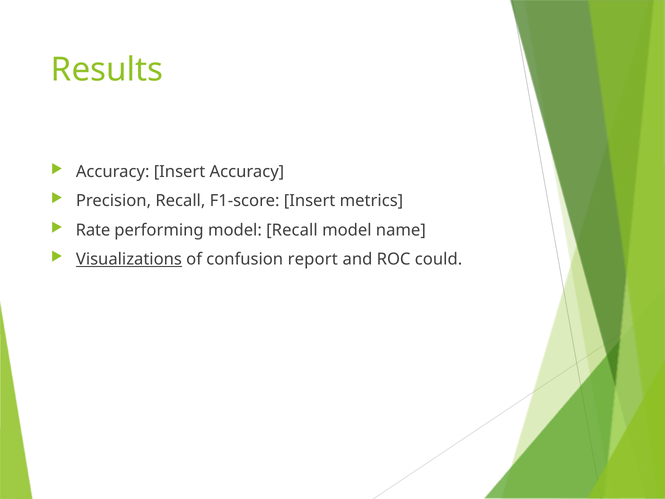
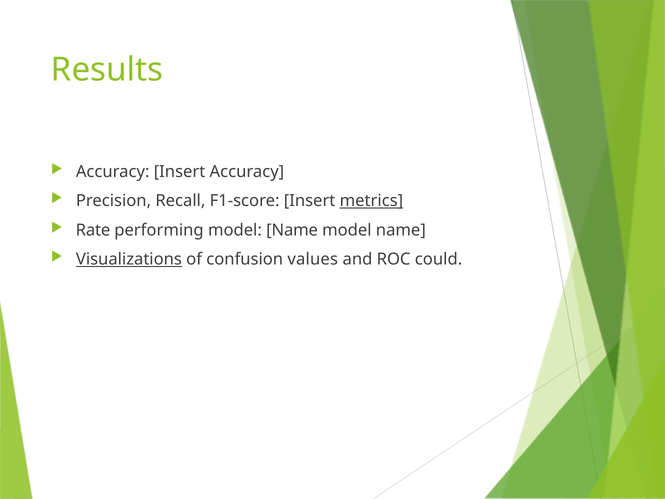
metrics underline: none -> present
performing model Recall: Recall -> Name
report: report -> values
